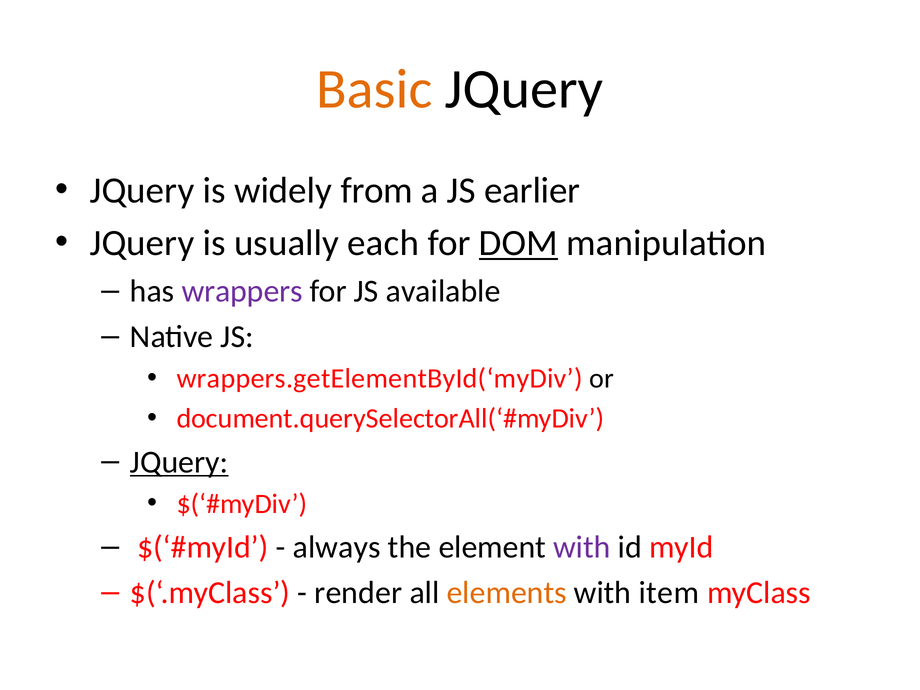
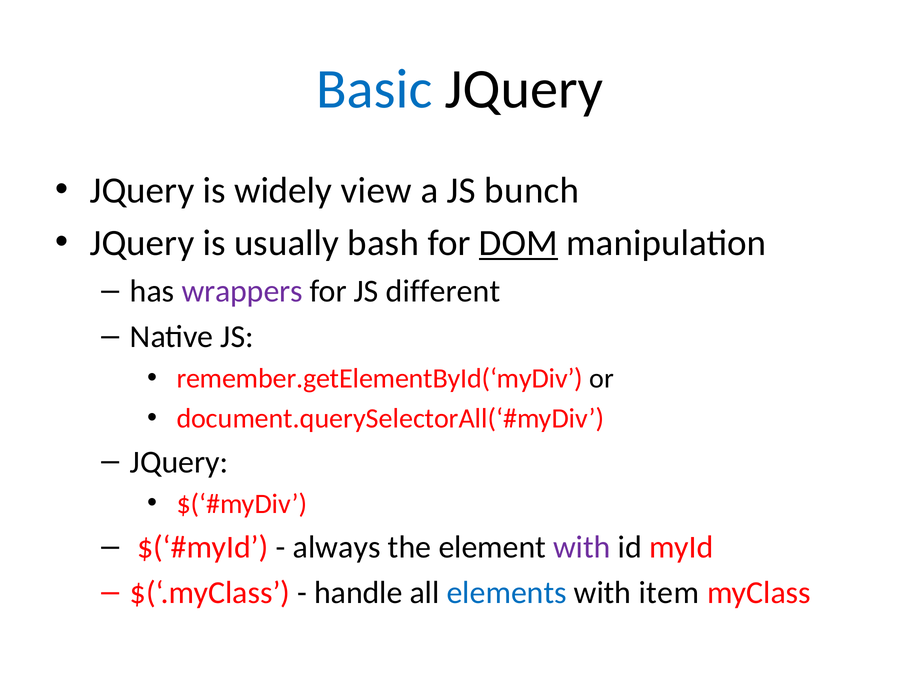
Basic colour: orange -> blue
from: from -> view
earlier: earlier -> bunch
each: each -> bash
available: available -> different
wrappers.getElementById(‘myDiv: wrappers.getElementById(‘myDiv -> remember.getElementById(‘myDiv
JQuery at (179, 462) underline: present -> none
render: render -> handle
elements colour: orange -> blue
